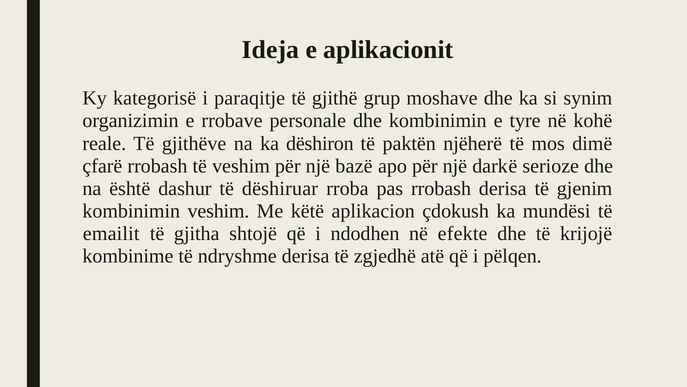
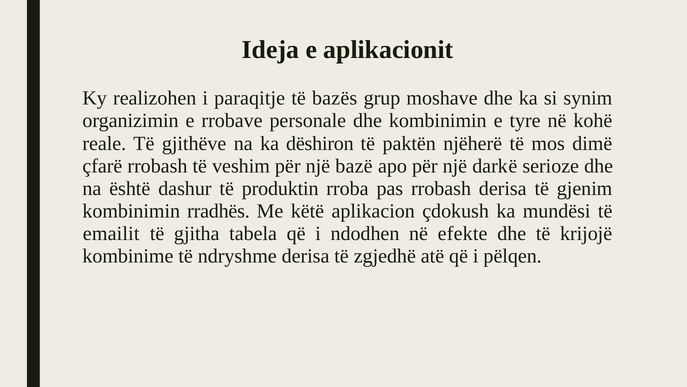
kategorisë: kategorisë -> realizohen
gjithë: gjithë -> bazës
dëshiruar: dëshiruar -> produktin
kombinimin veshim: veshim -> rradhës
shtojë: shtojë -> tabela
